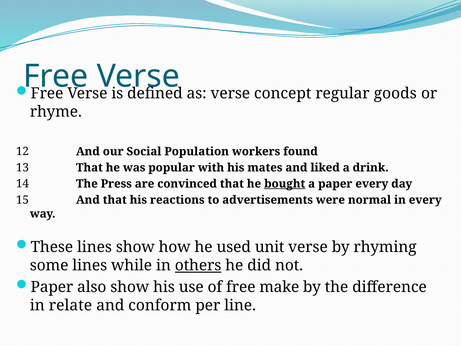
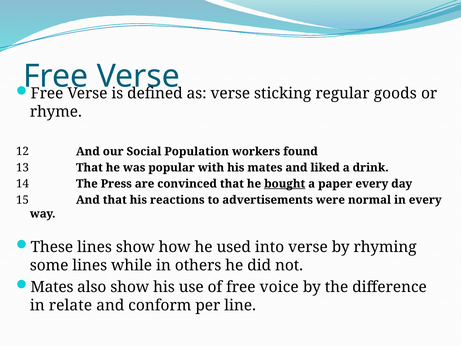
concept: concept -> sticking
unit: unit -> into
others underline: present -> none
Paper at (52, 287): Paper -> Mates
make: make -> voice
